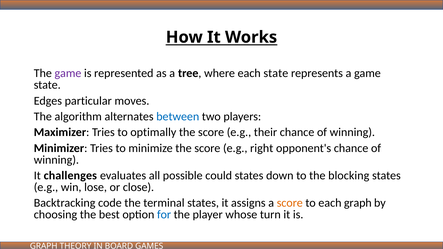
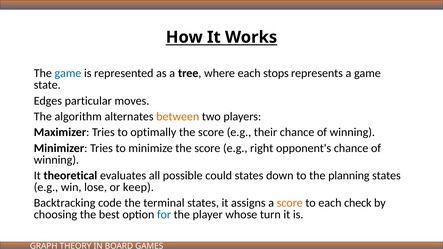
game at (68, 73) colour: purple -> blue
each state: state -> stops
between colour: blue -> orange
challenges: challenges -> theoretical
blocking: blocking -> planning
close: close -> keep
each graph: graph -> check
